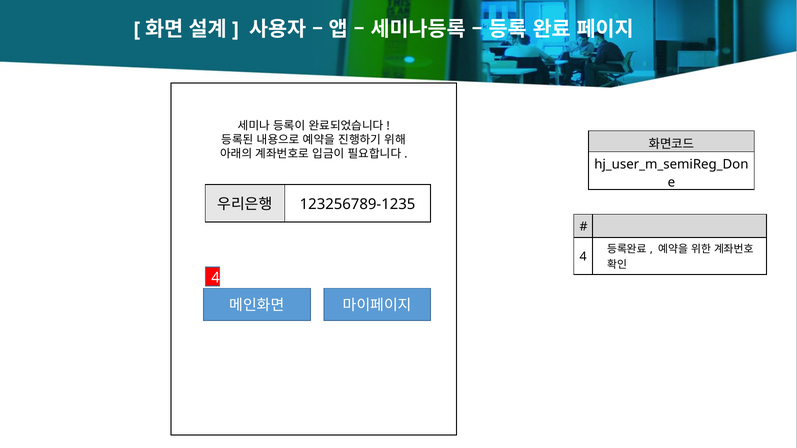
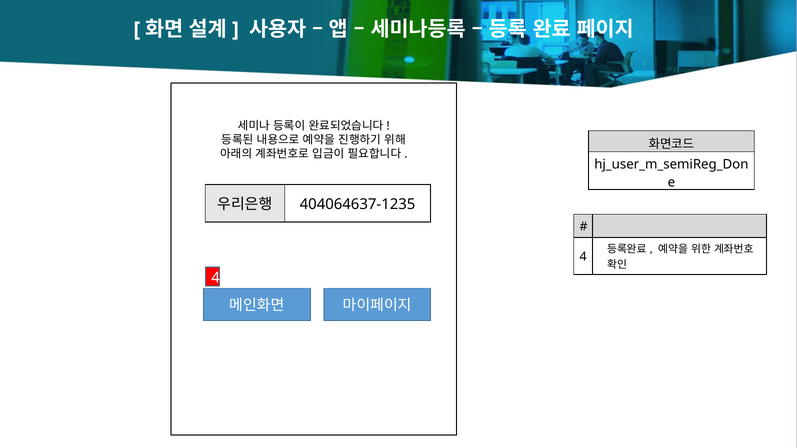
123256789-1235: 123256789-1235 -> 404064637-1235
